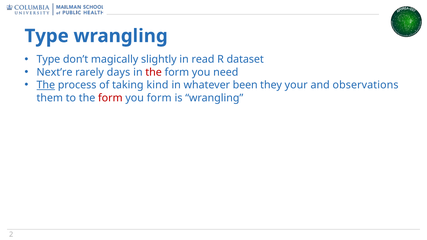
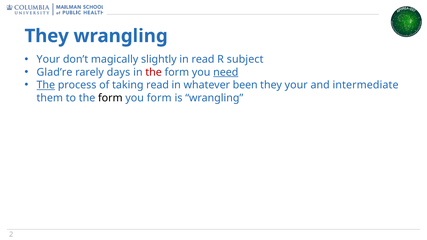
Type at (47, 36): Type -> They
Type at (48, 59): Type -> Your
dataset: dataset -> subject
Next’re: Next’re -> Glad’re
need underline: none -> present
taking kind: kind -> read
observations: observations -> intermediate
form at (110, 98) colour: red -> black
